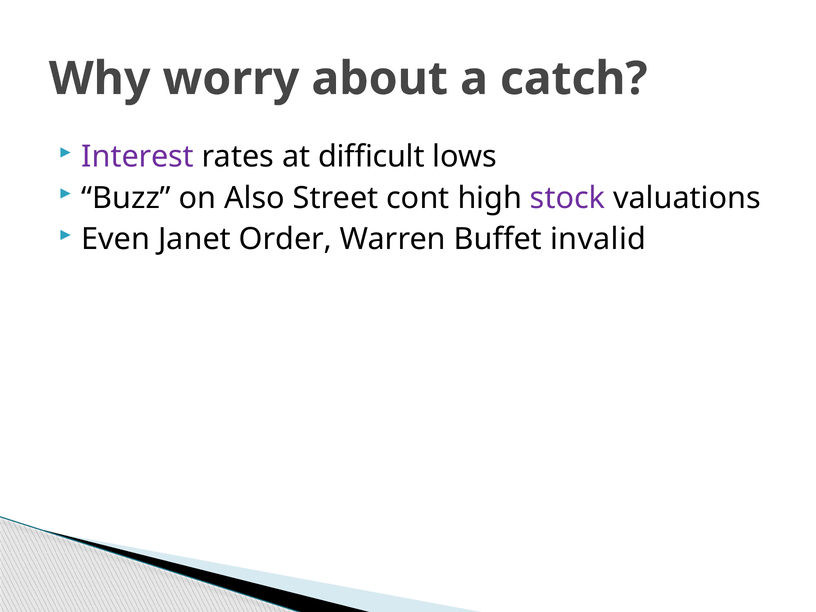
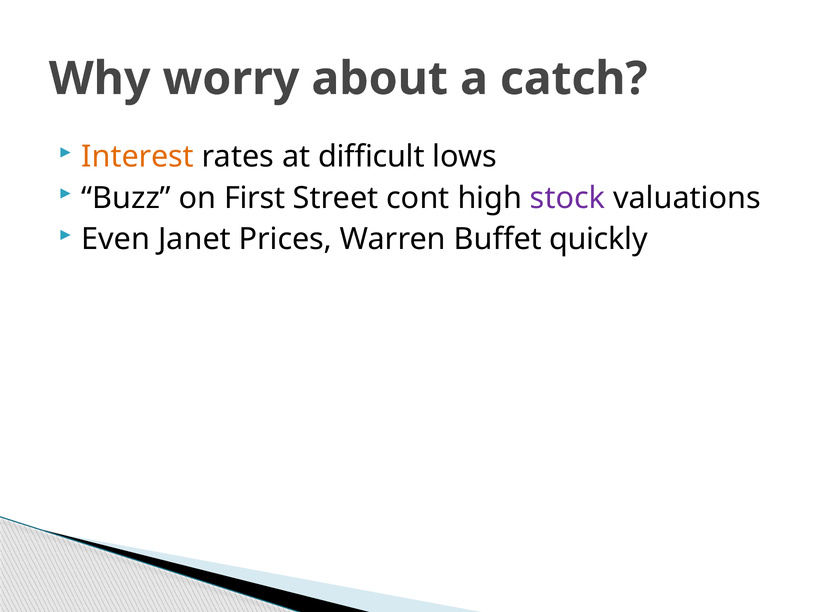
Interest colour: purple -> orange
Also: Also -> First
Order: Order -> Prices
invalid: invalid -> quickly
